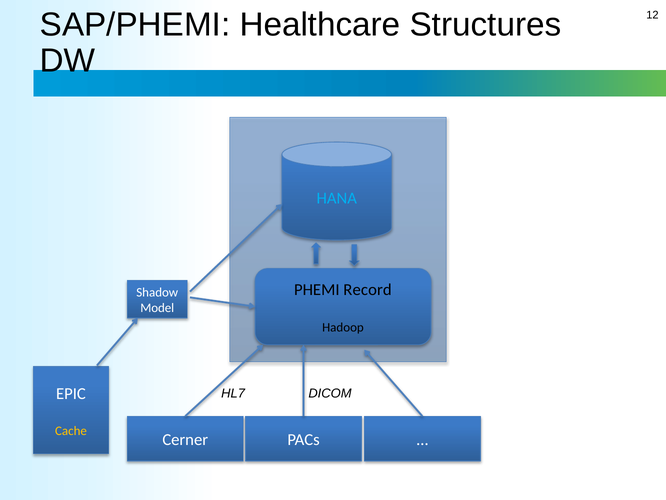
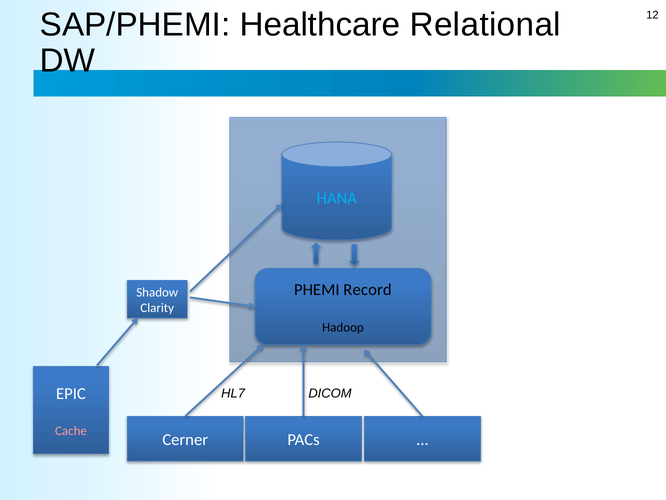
Structures: Structures -> Relational
Model: Model -> Clarity
Cache colour: yellow -> pink
